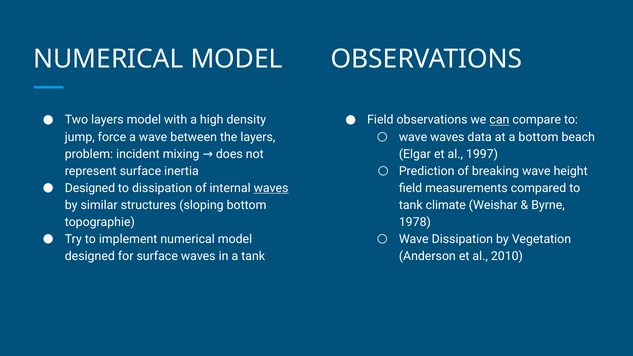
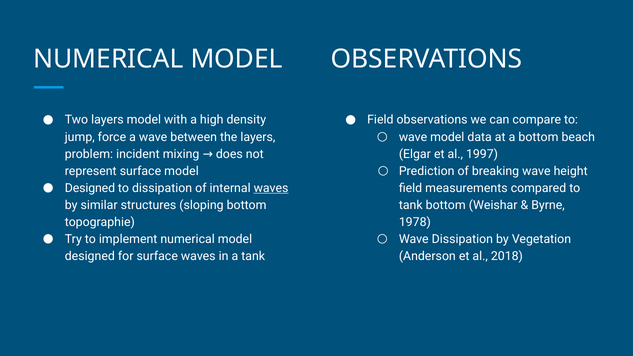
can underline: present -> none
wave waves: waves -> model
surface inertia: inertia -> model
tank climate: climate -> bottom
2010: 2010 -> 2018
